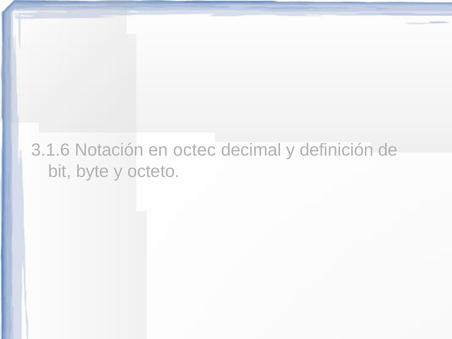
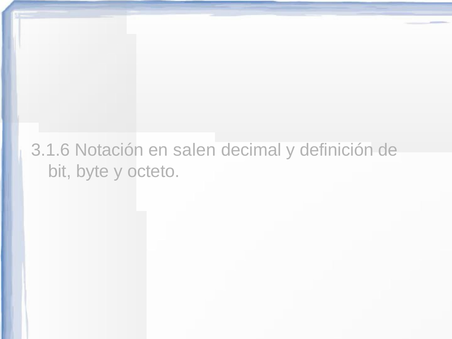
octec: octec -> salen
